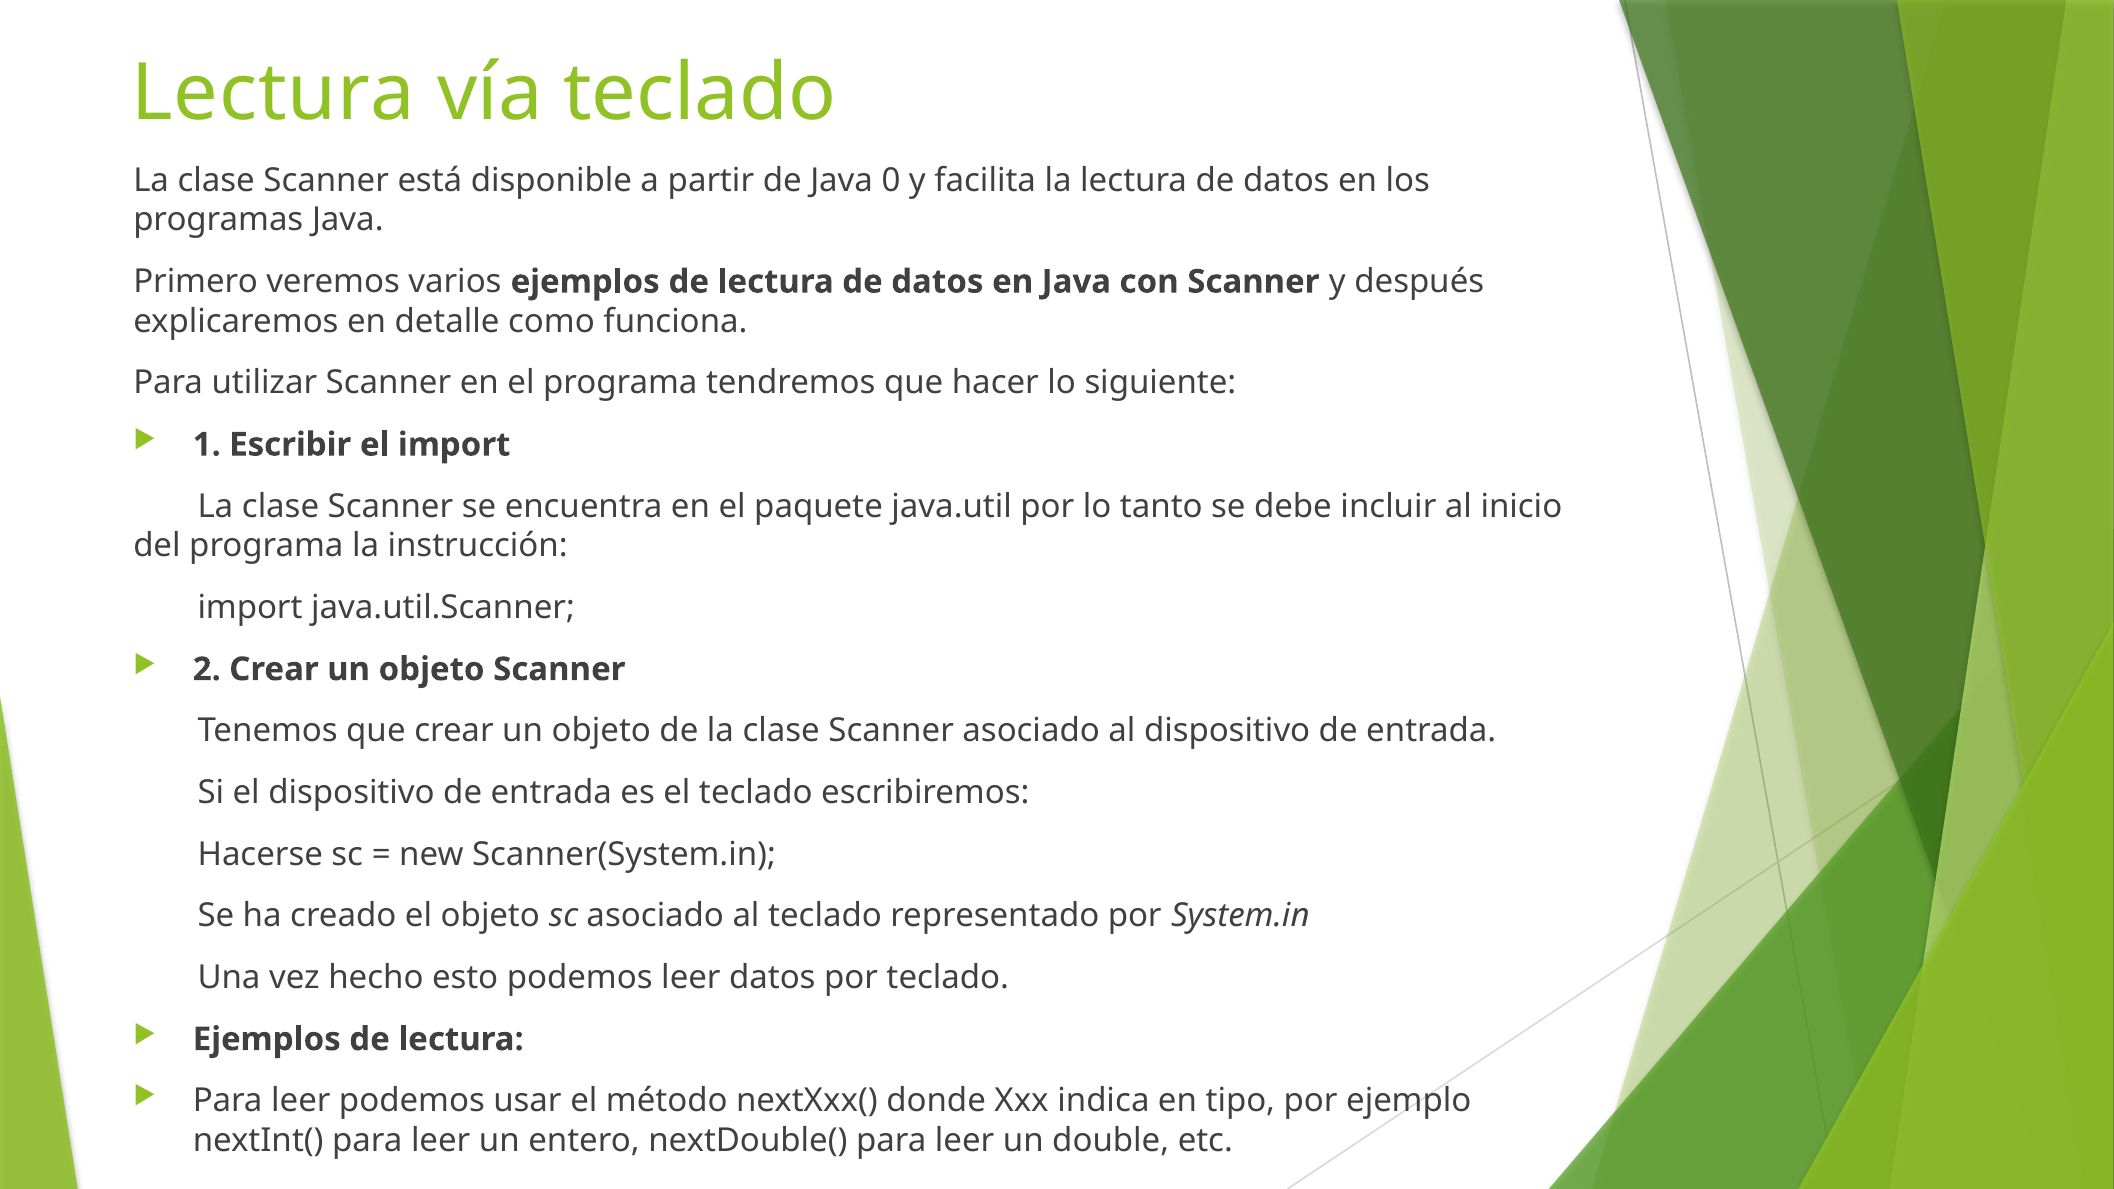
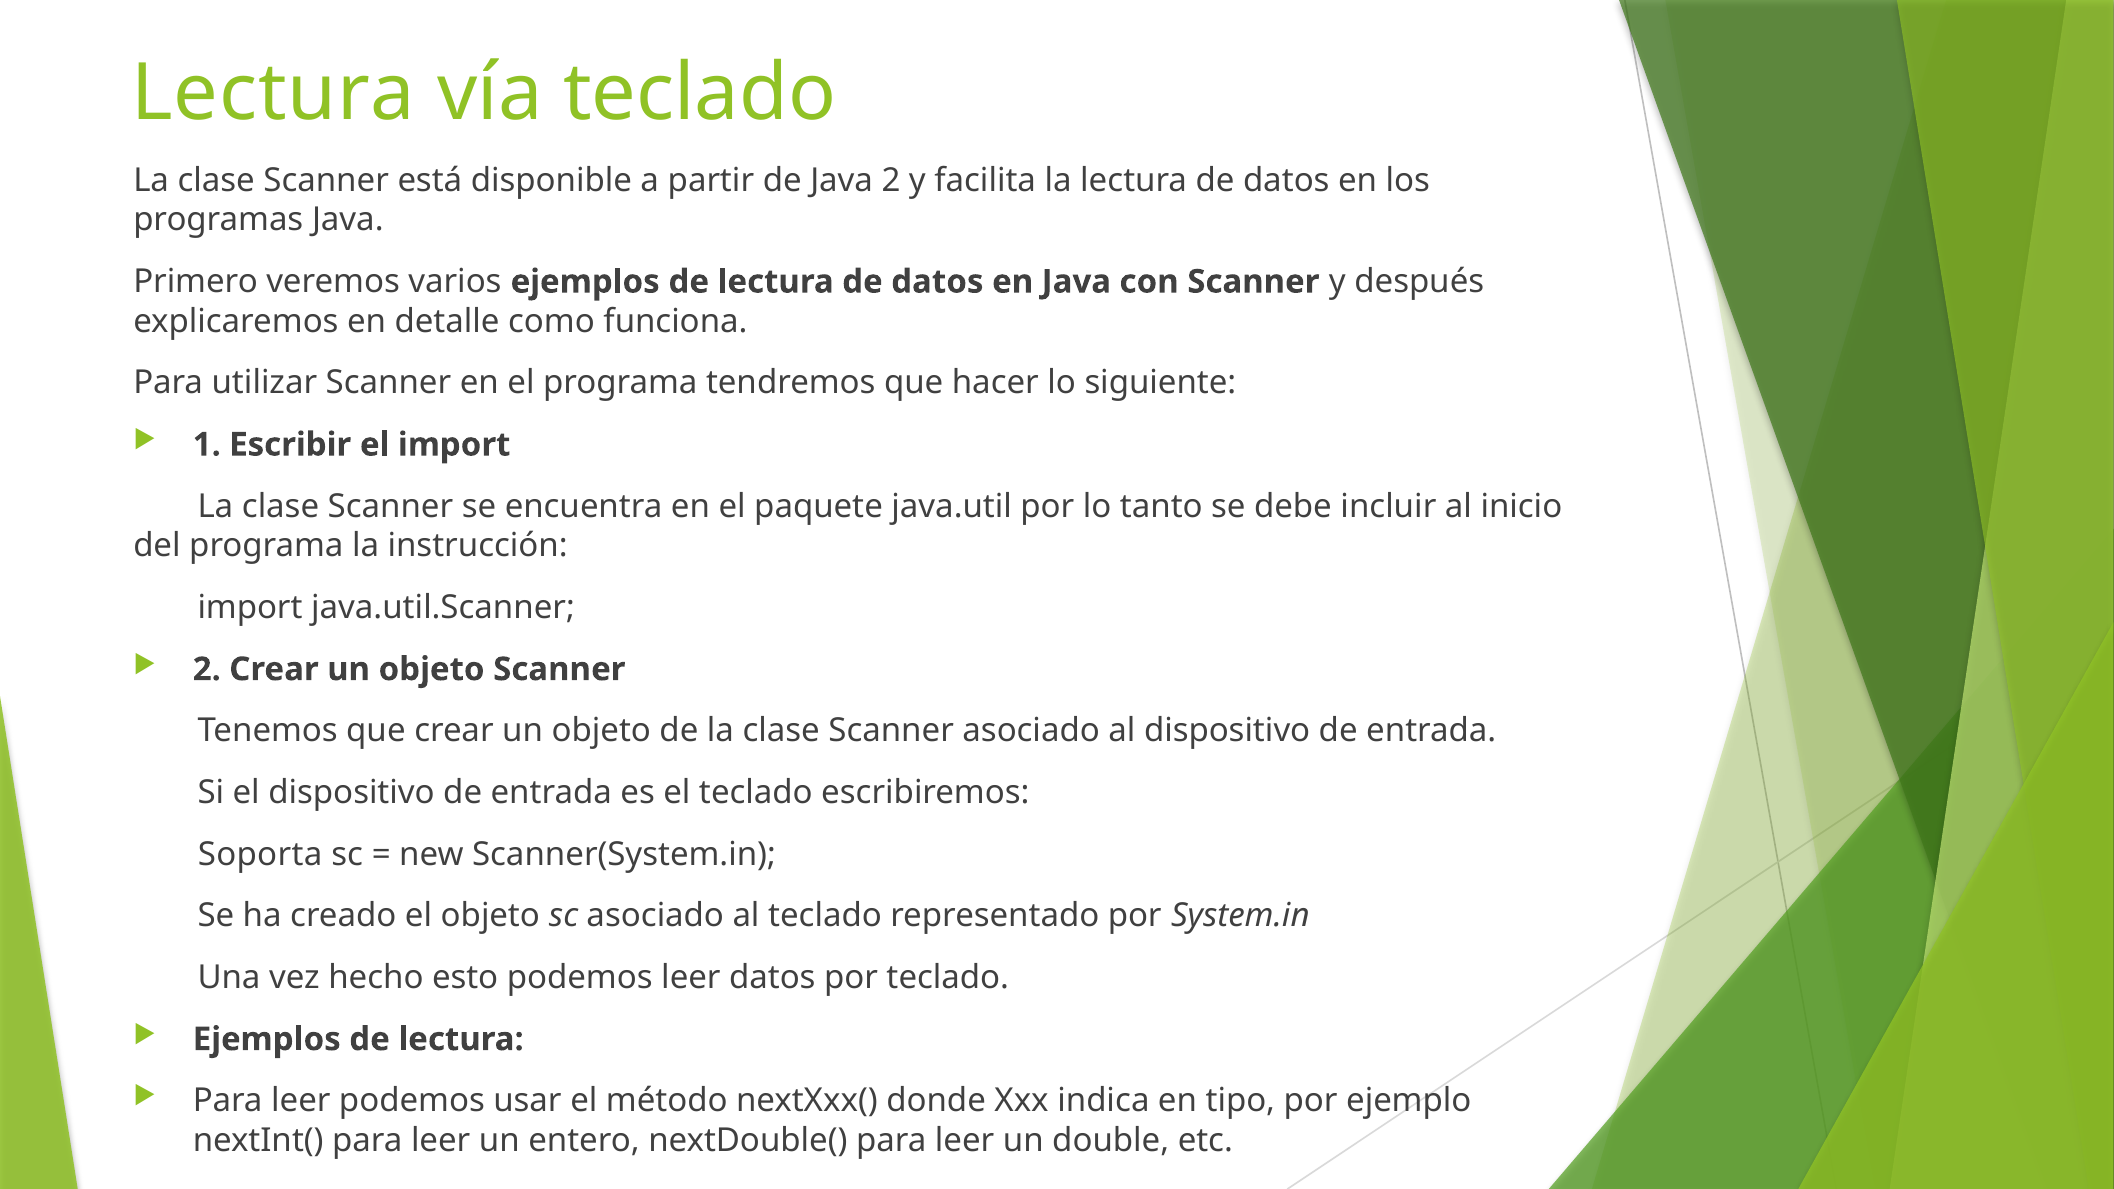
Java 0: 0 -> 2
Hacerse: Hacerse -> Soporta
